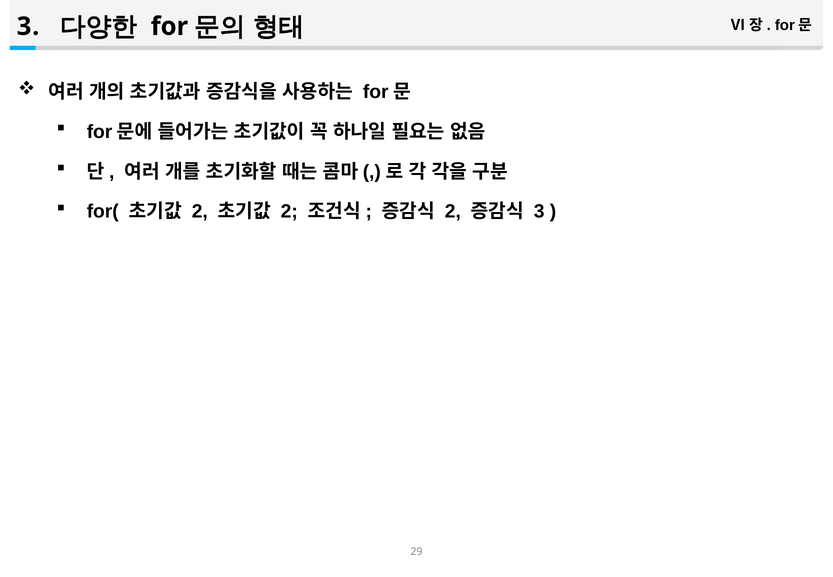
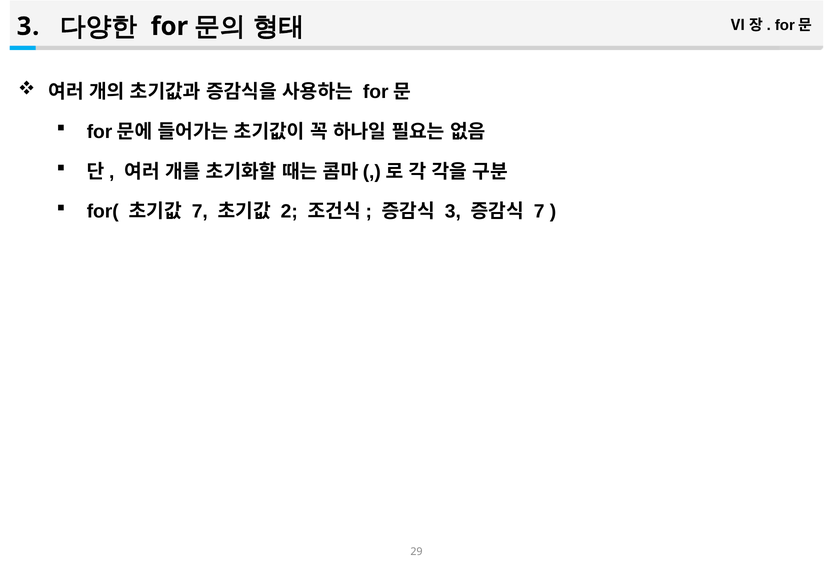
2 at (200, 212): 2 -> 7
2 at (453, 212): 2 -> 3
3 at (539, 212): 3 -> 7
